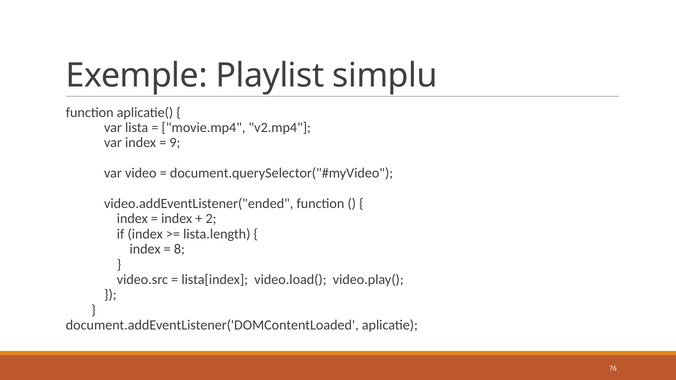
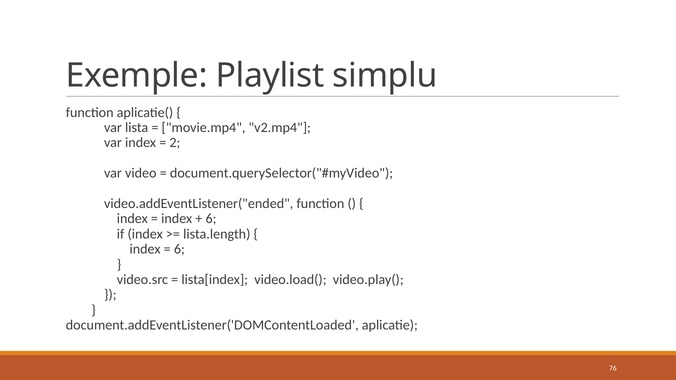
9: 9 -> 2
2 at (211, 219): 2 -> 6
8 at (179, 249): 8 -> 6
